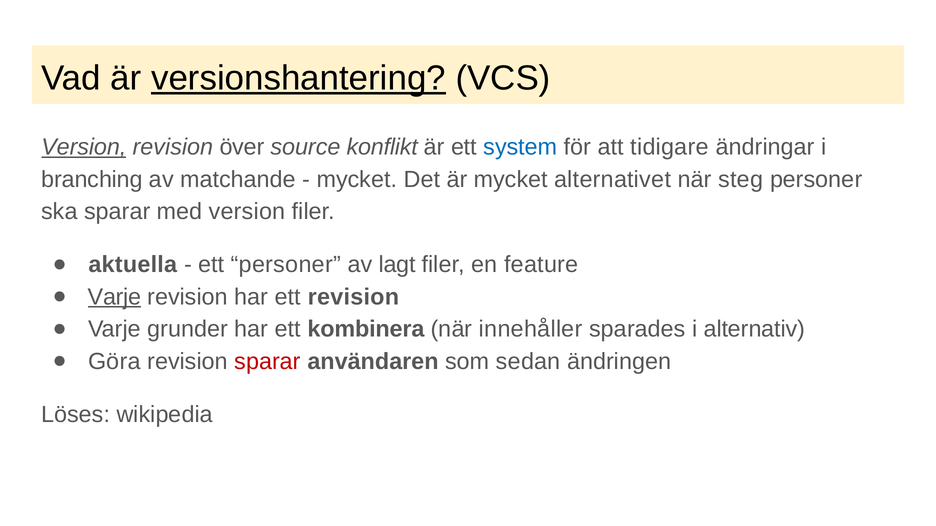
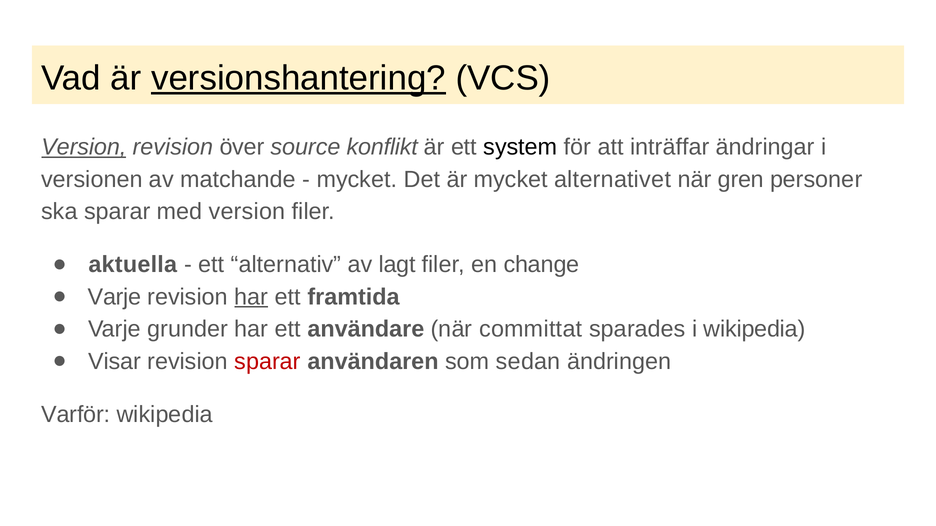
system colour: blue -> black
tidigare: tidigare -> inträffar
branching: branching -> versionen
steg: steg -> gren
ett personer: personer -> alternativ
feature: feature -> change
Varje at (115, 297) underline: present -> none
har at (251, 297) underline: none -> present
ett revision: revision -> framtida
kombinera: kombinera -> användare
innehåller: innehåller -> committat
i alternativ: alternativ -> wikipedia
Göra: Göra -> Visar
Löses: Löses -> Varför
